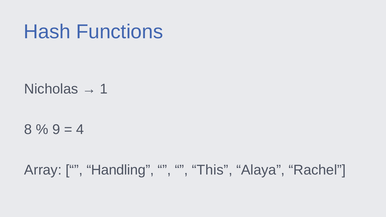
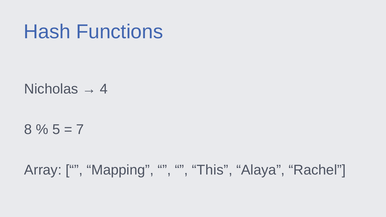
1: 1 -> 4
9: 9 -> 5
4: 4 -> 7
Handling: Handling -> Mapping
